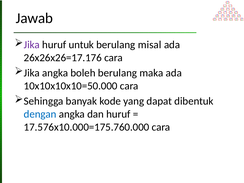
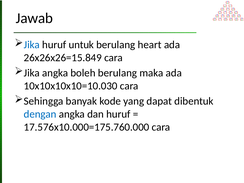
Jika at (32, 45) colour: purple -> blue
misal: misal -> heart
26x26x26=17.176: 26x26x26=17.176 -> 26x26x26=15.849
10x10x10x10=50.000: 10x10x10x10=50.000 -> 10x10x10x10=10.030
